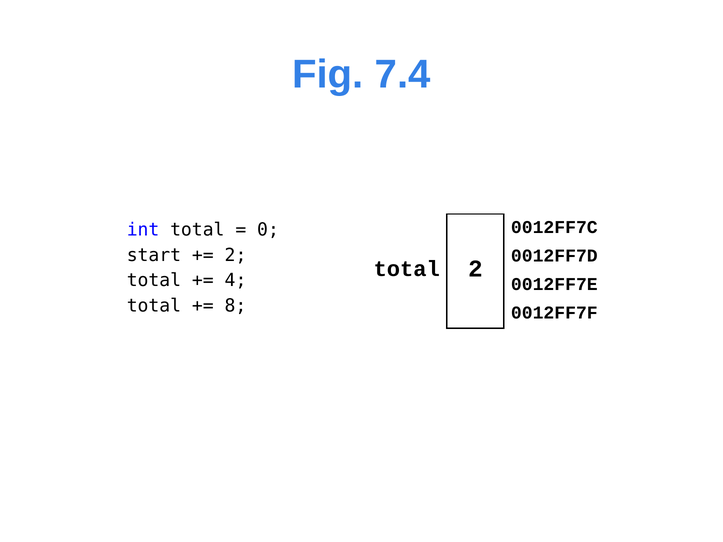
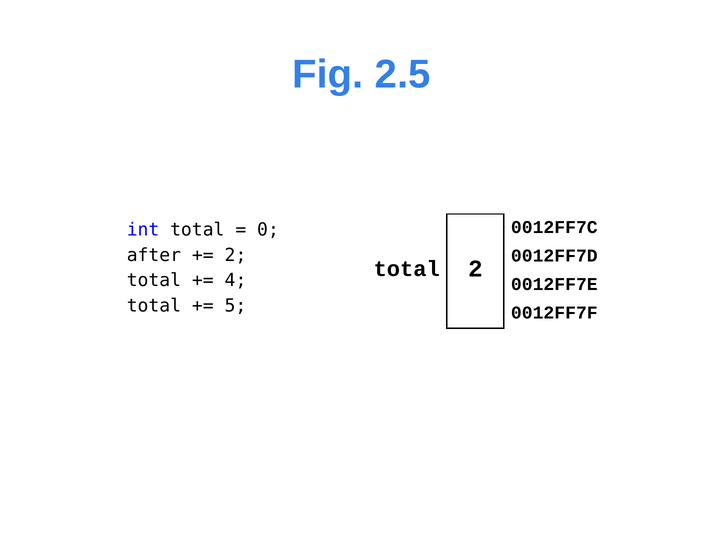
7.4: 7.4 -> 2.5
start: start -> after
8: 8 -> 5
